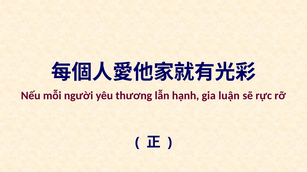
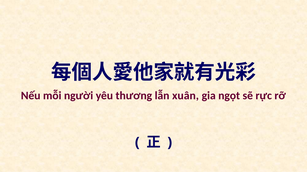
hạnh: hạnh -> xuân
luận: luận -> ngọt
